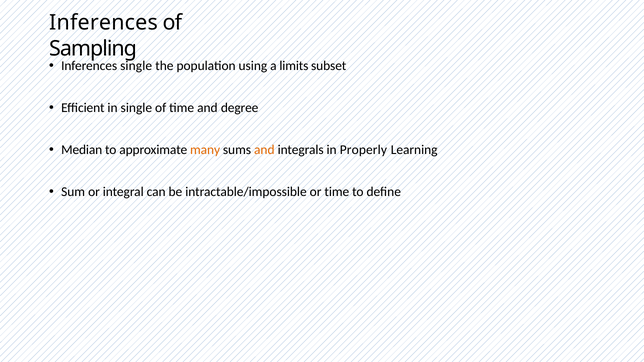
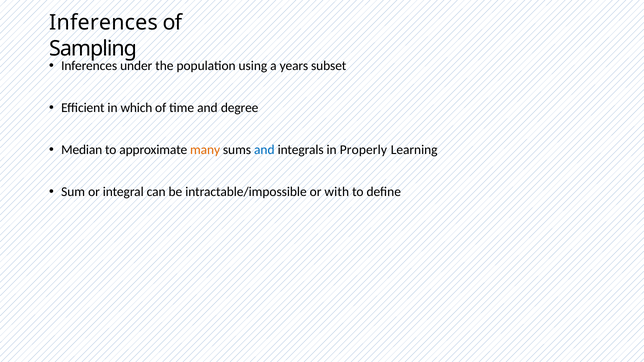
Inferences single: single -> under
limits: limits -> years
in single: single -> which
and at (264, 150) colour: orange -> blue
or time: time -> with
